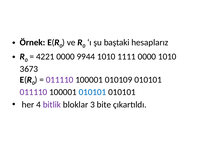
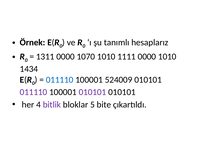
baştaki: baştaki -> tanımlı
4221: 4221 -> 1311
9944: 9944 -> 1070
3673: 3673 -> 1434
011110 at (60, 80) colour: purple -> blue
010109: 010109 -> 524009
010101 at (92, 92) colour: blue -> purple
3: 3 -> 5
